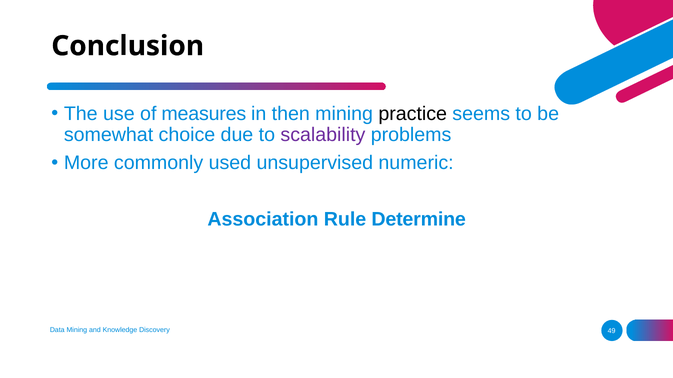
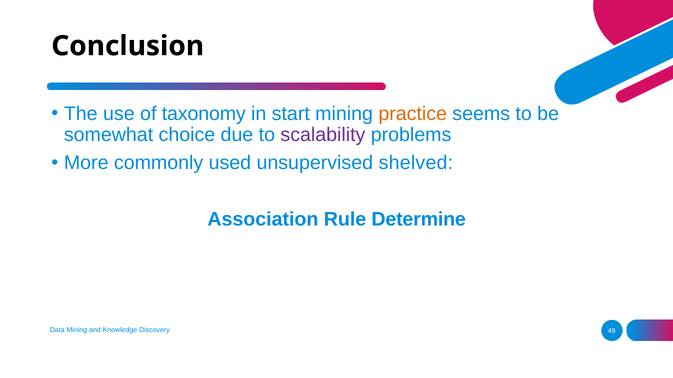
measures: measures -> taxonomy
then: then -> start
practice colour: black -> orange
numeric: numeric -> shelved
